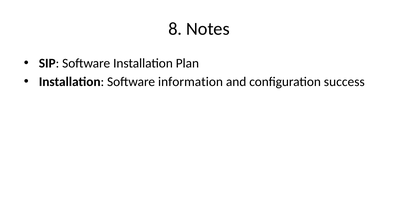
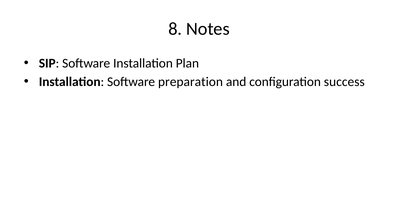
information: information -> preparation
